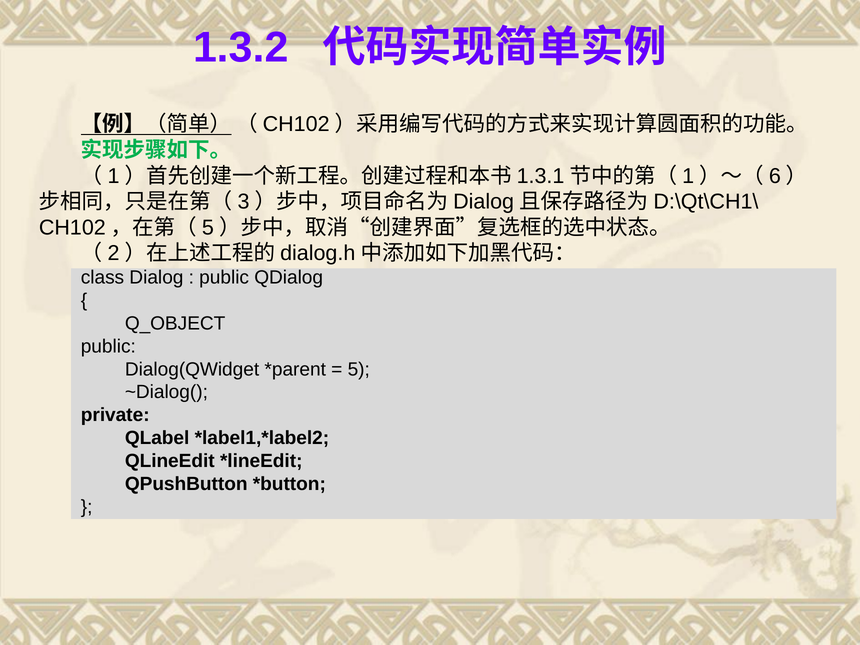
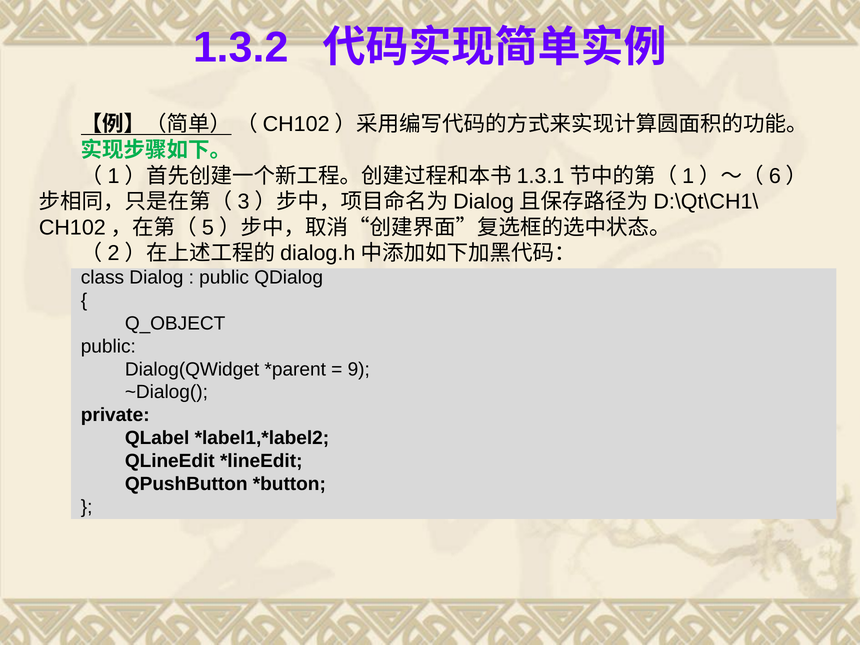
5: 5 -> 9
